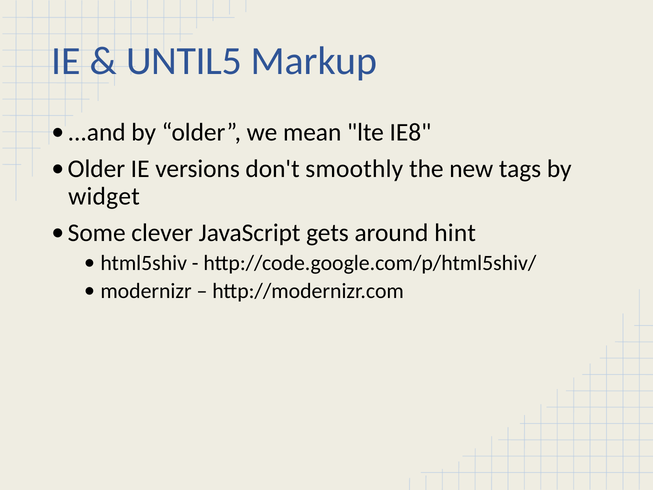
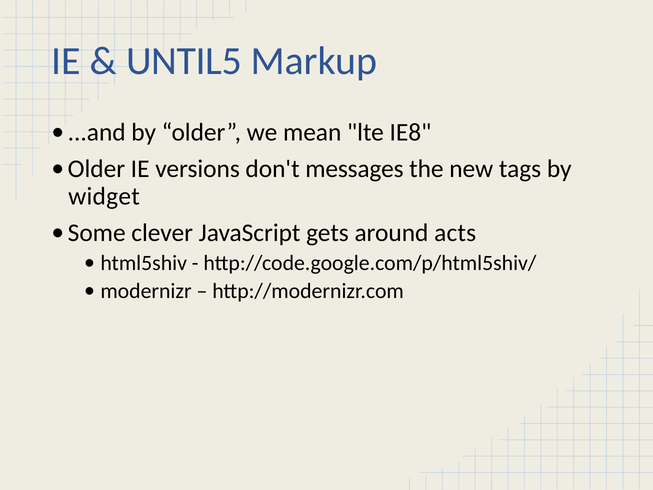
smoothly: smoothly -> messages
hint: hint -> acts
